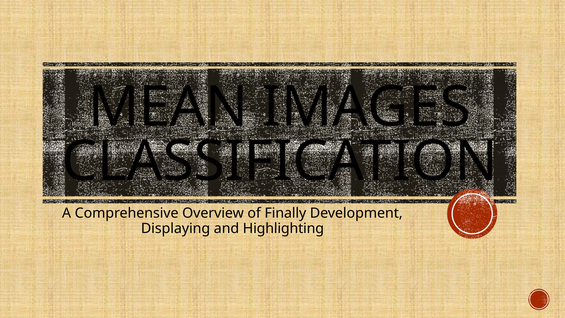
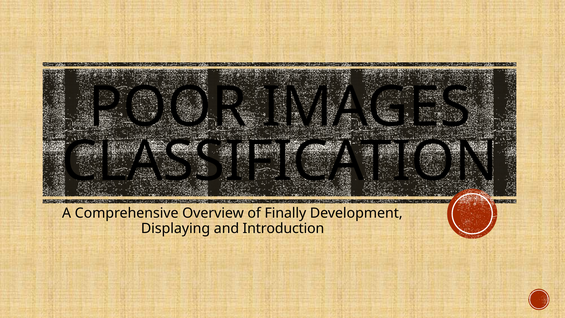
MEAN: MEAN -> POOR
Highlighting: Highlighting -> Introduction
